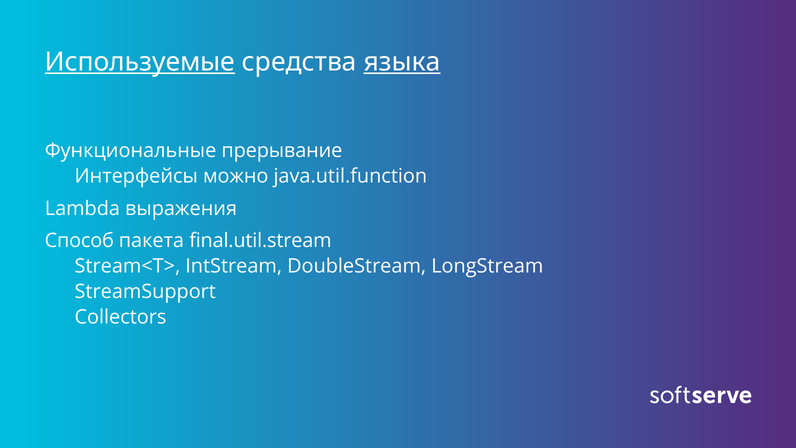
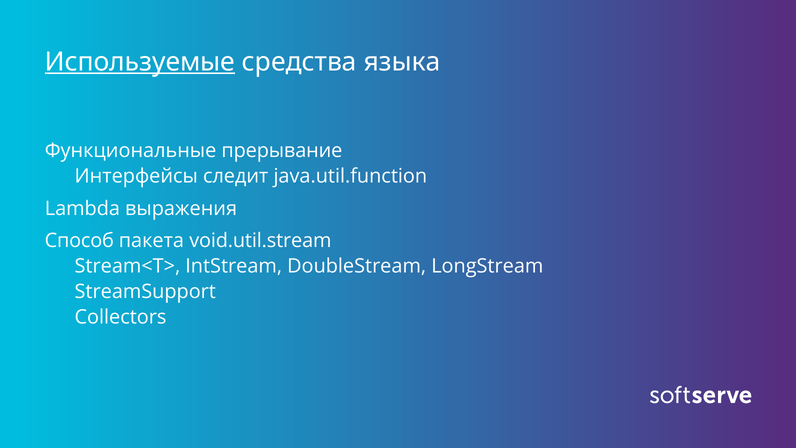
языка underline: present -> none
можно: можно -> следит
final.util.stream: final.util.stream -> void.util.stream
